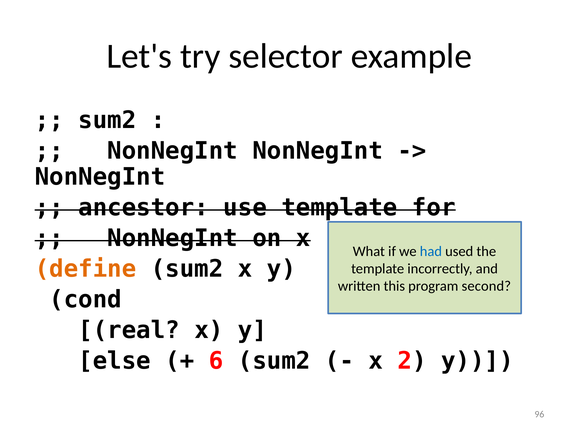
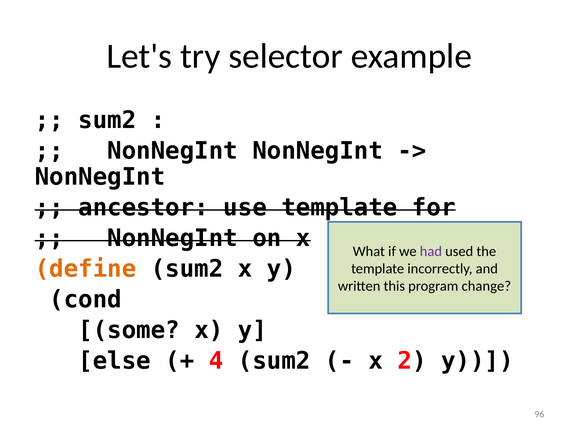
had colour: blue -> purple
second: second -> change
real: real -> some
6: 6 -> 4
